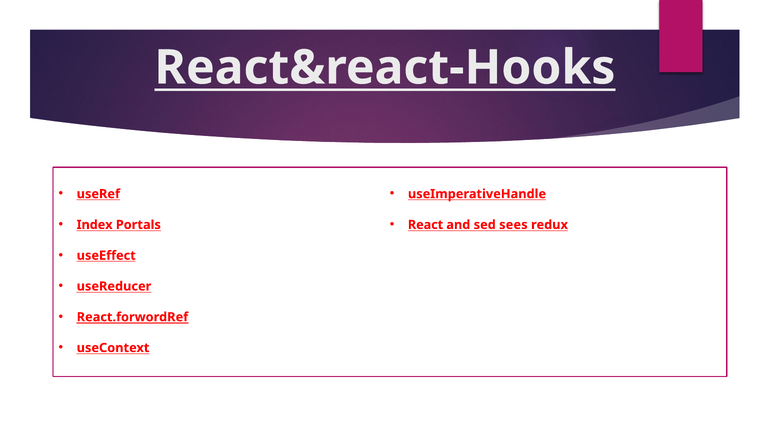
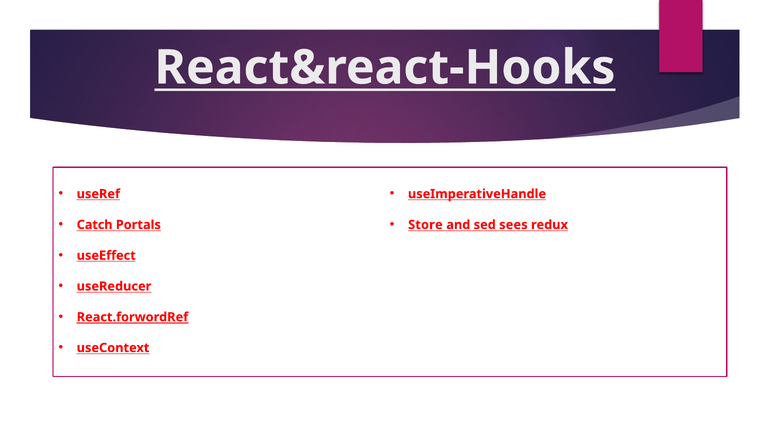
Index: Index -> Catch
React: React -> Store
